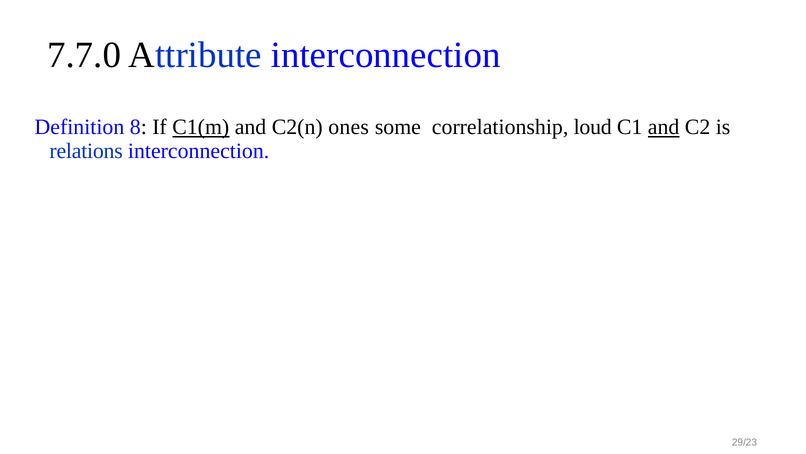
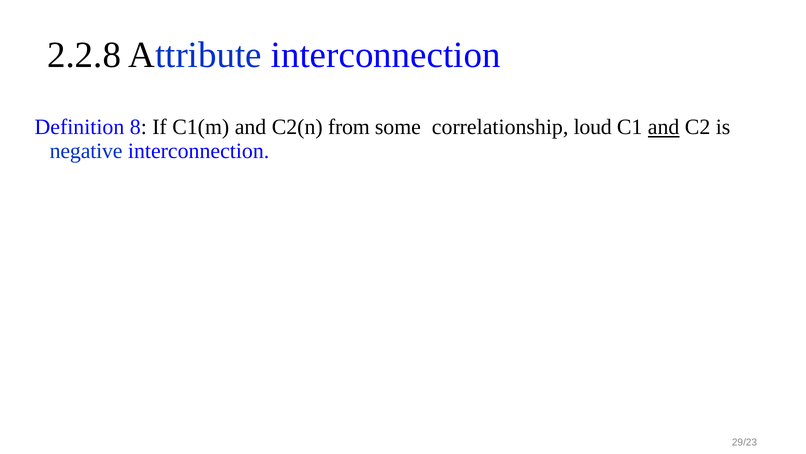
7.7.0: 7.7.0 -> 2.2.8
C1(m underline: present -> none
ones: ones -> from
relations: relations -> negative
